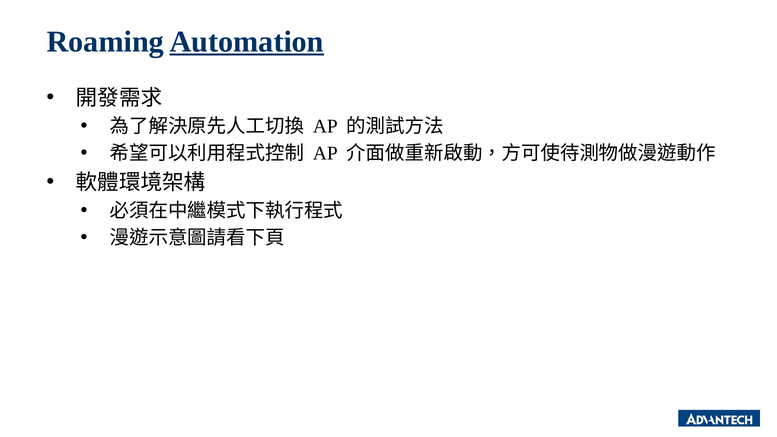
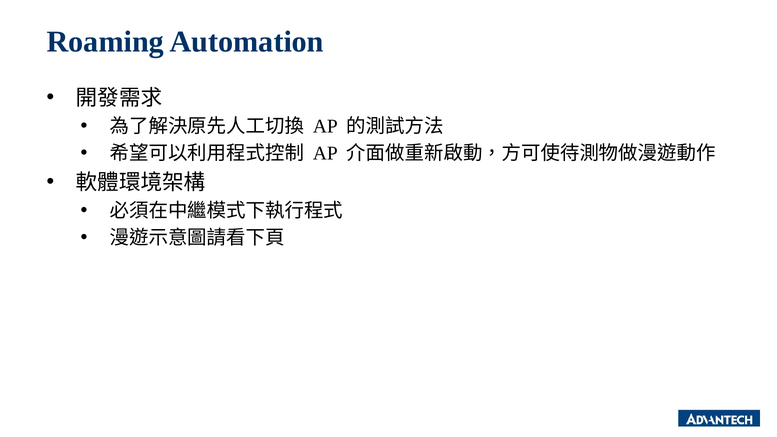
Automation underline: present -> none
